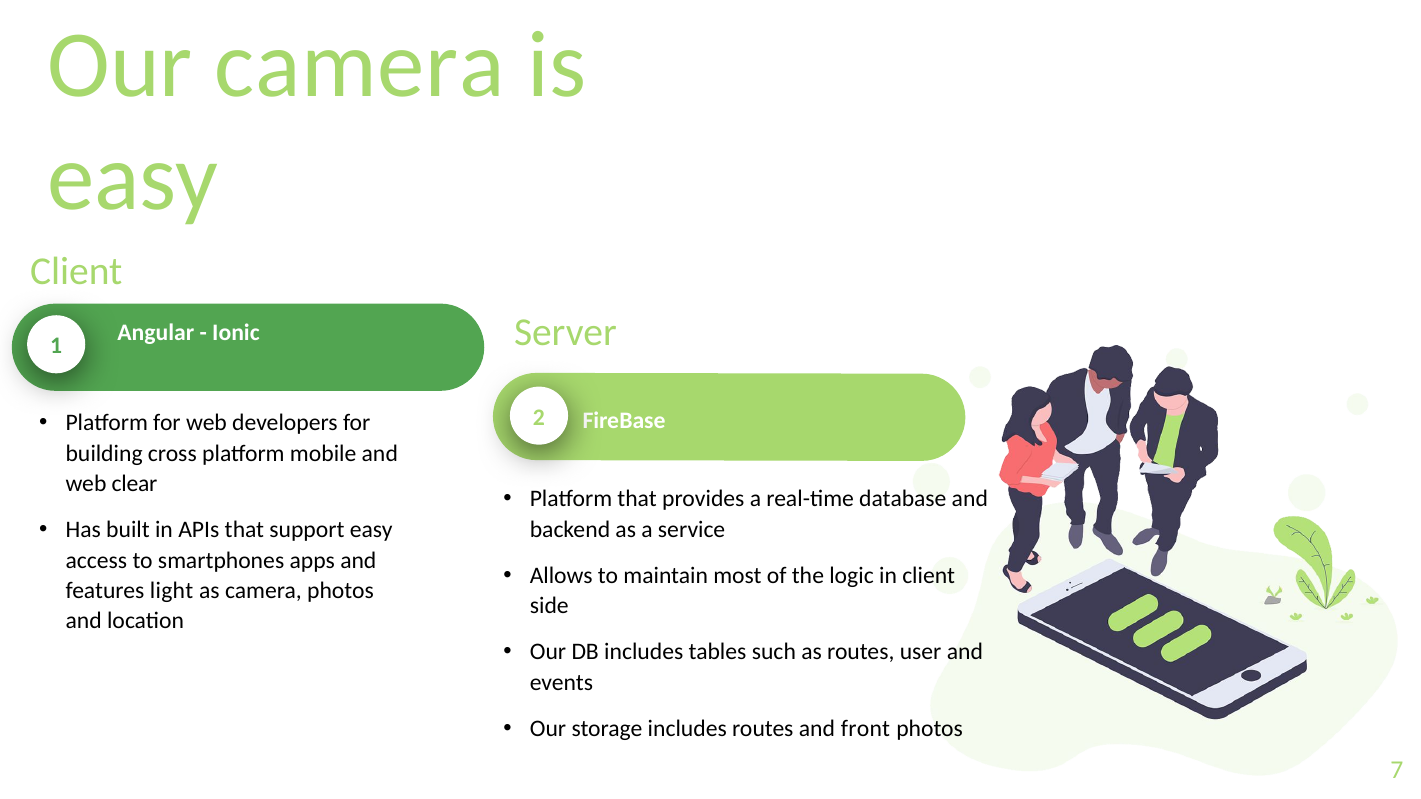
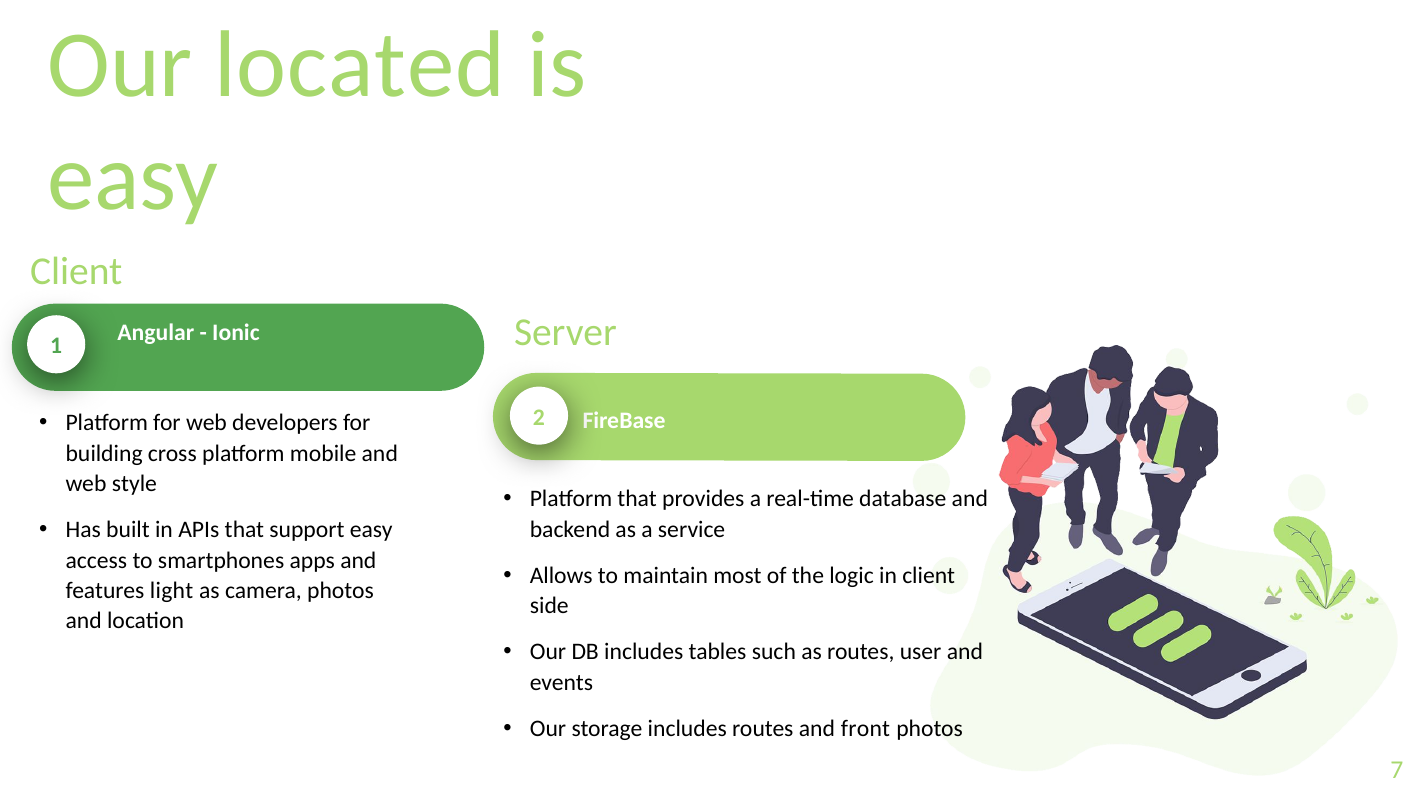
Our camera: camera -> located
clear: clear -> style
